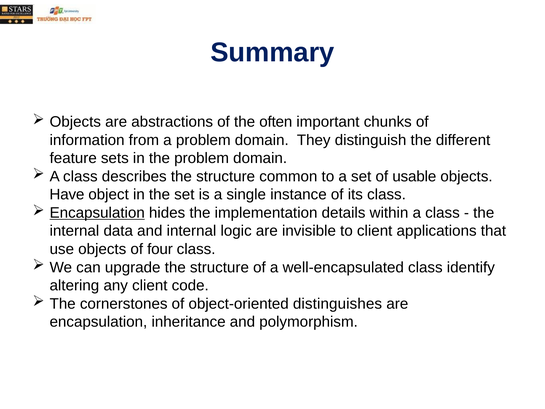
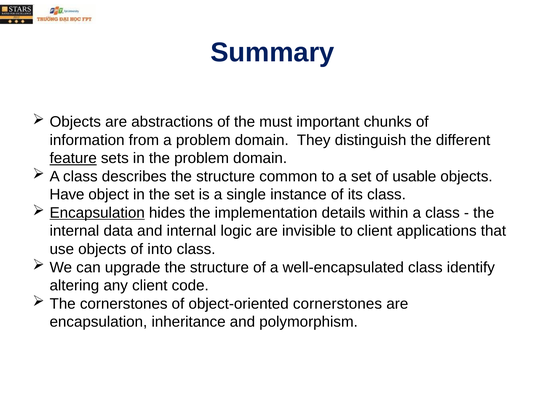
often: often -> must
feature underline: none -> present
four: four -> into
object-oriented distinguishes: distinguishes -> cornerstones
